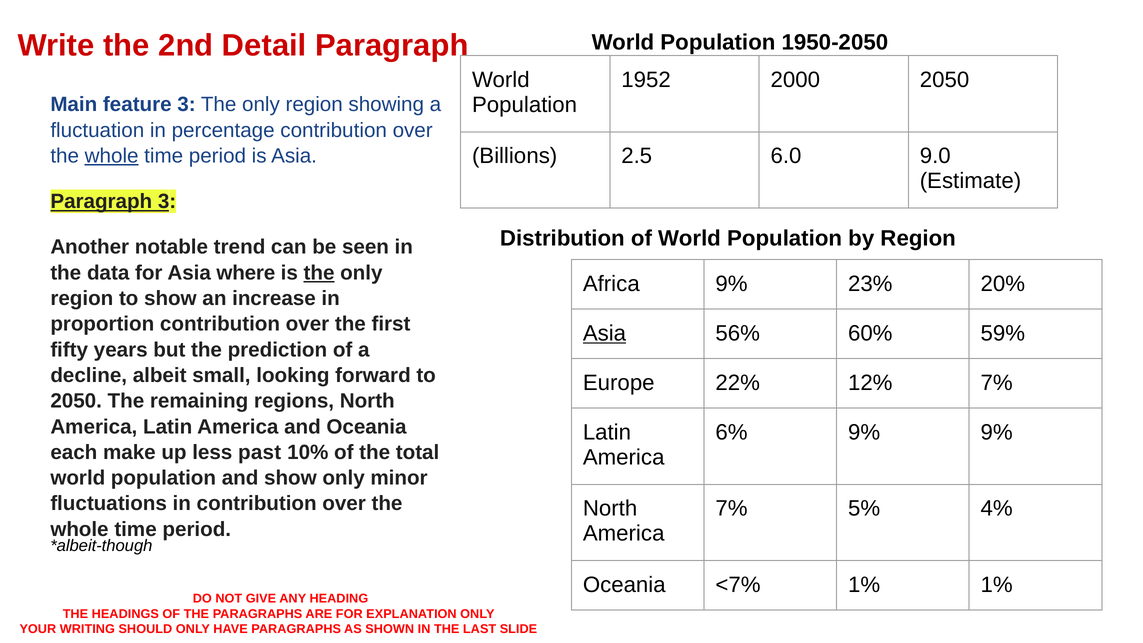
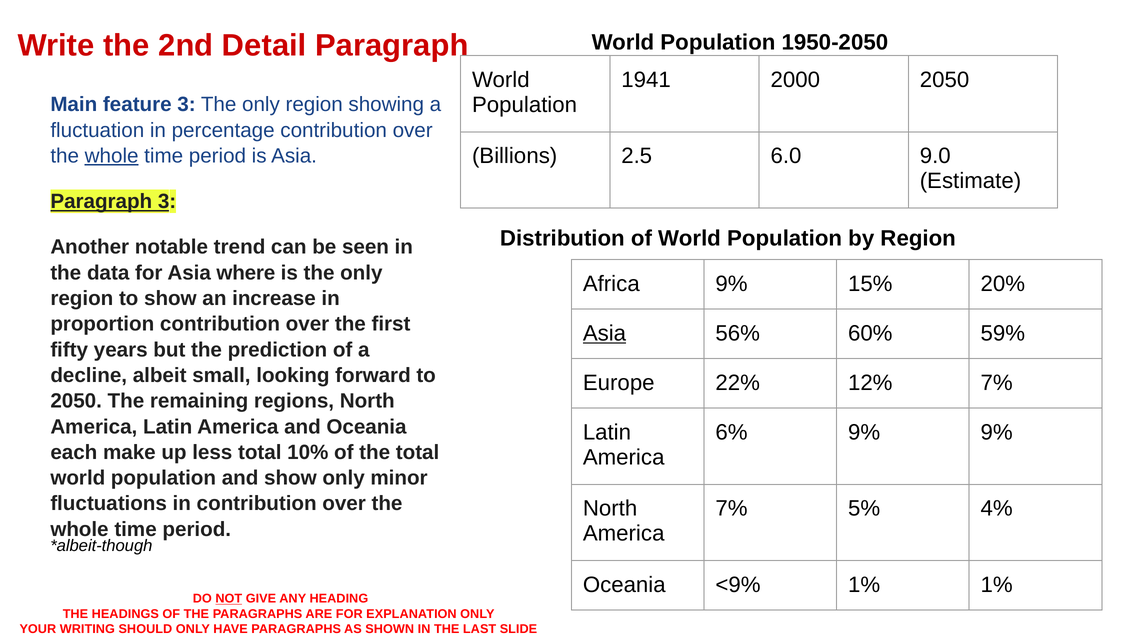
1952: 1952 -> 1941
the at (319, 273) underline: present -> none
23%: 23% -> 15%
less past: past -> total
<7%: <7% -> <9%
NOT underline: none -> present
